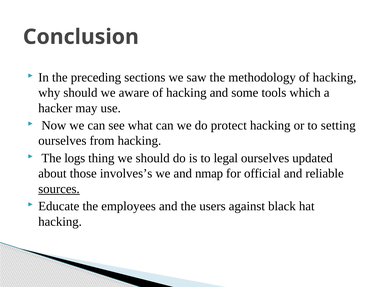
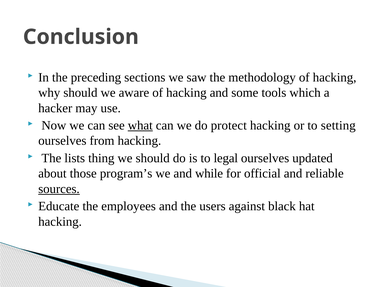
what underline: none -> present
logs: logs -> lists
involves’s: involves’s -> program’s
nmap: nmap -> while
